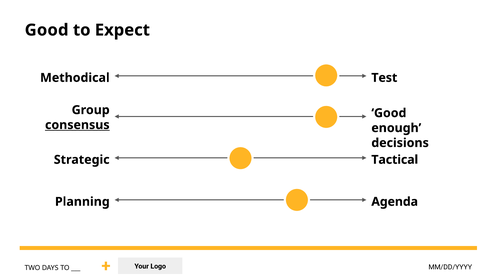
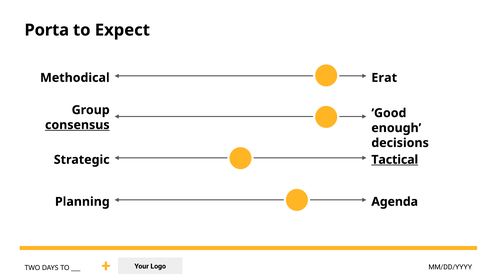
Good at (47, 30): Good -> Porta
Test: Test -> Erat
Tactical underline: none -> present
